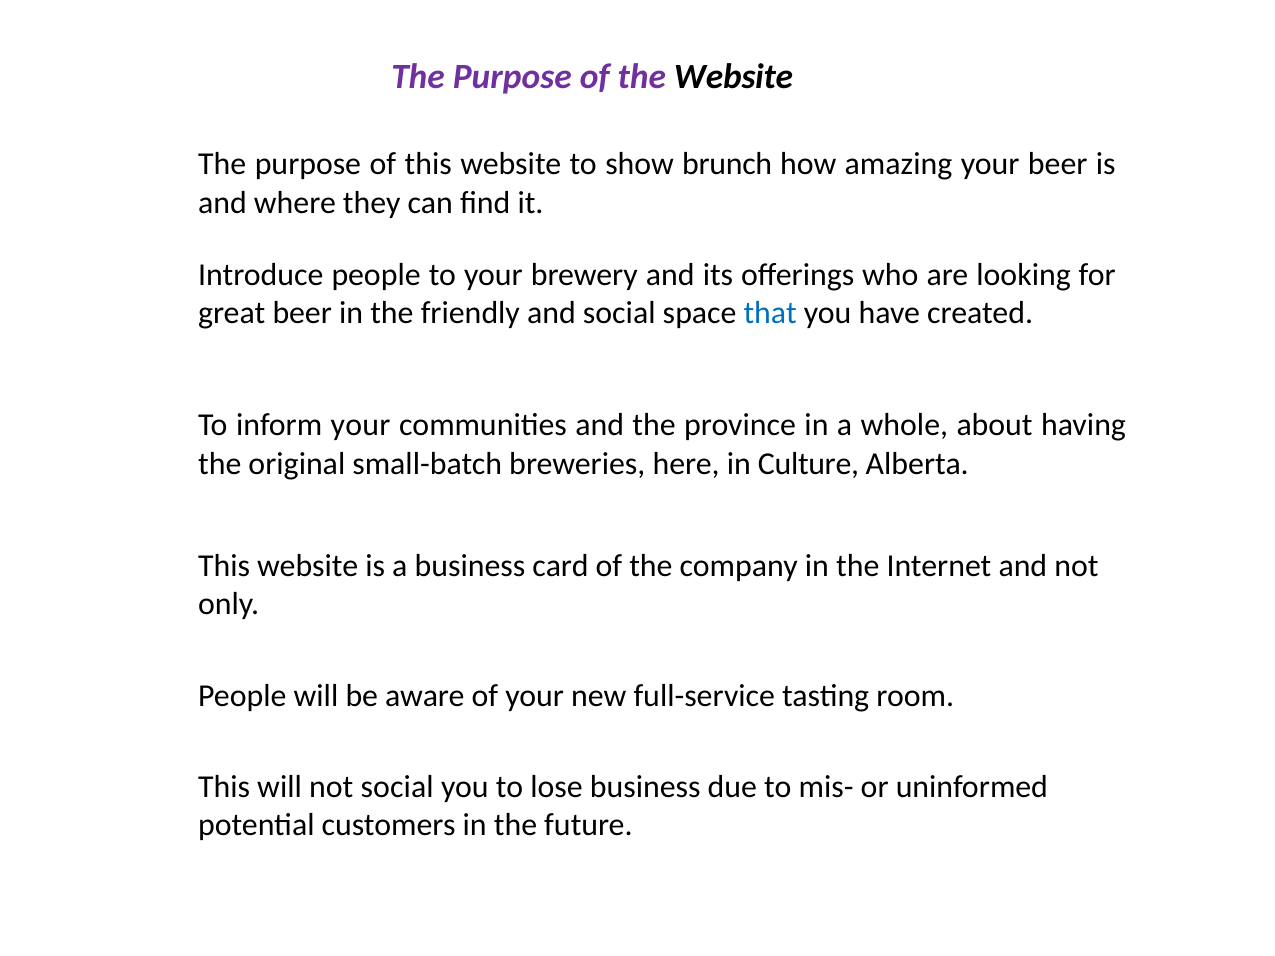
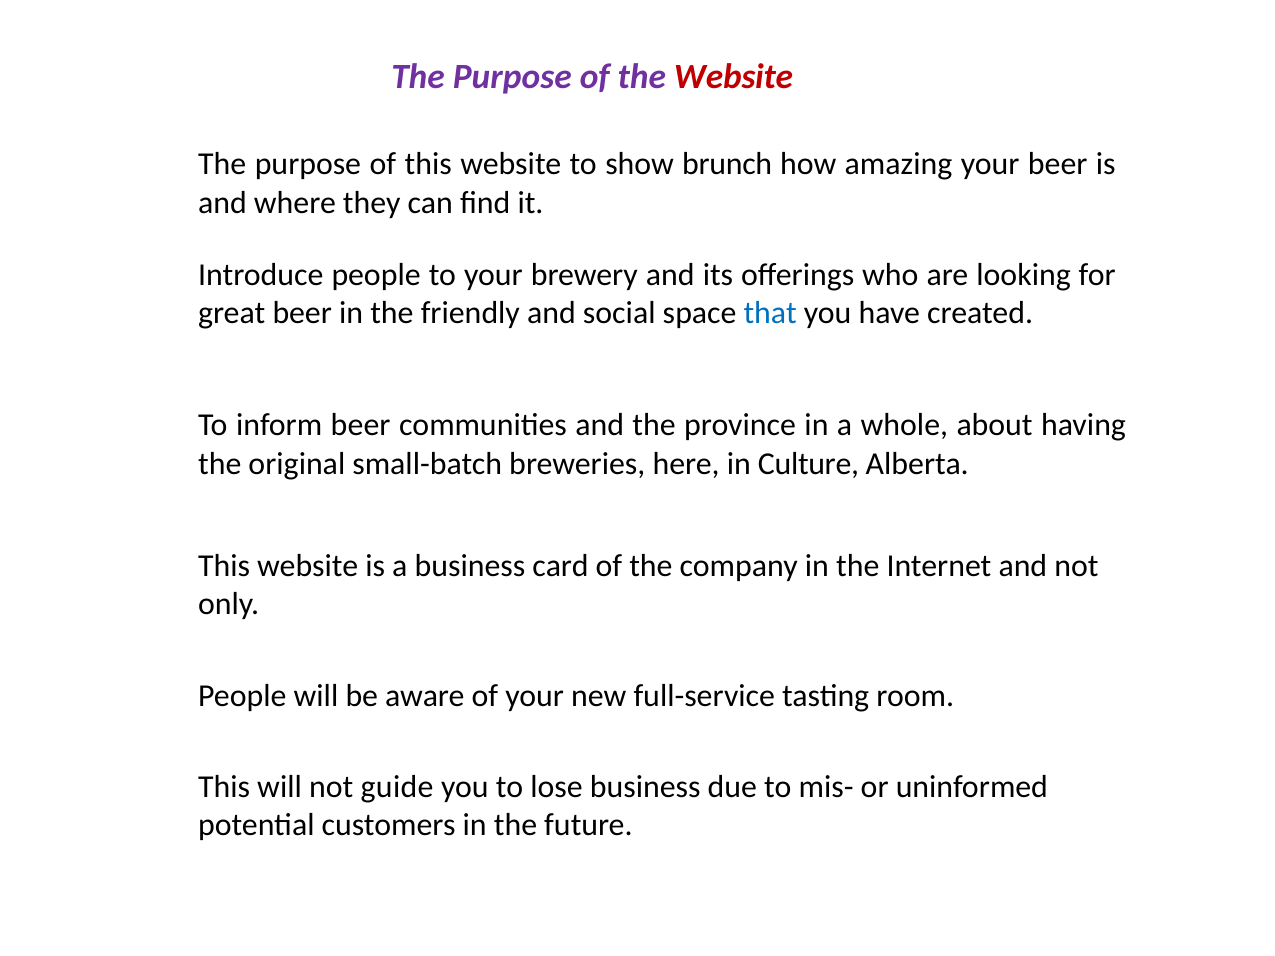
Website at (734, 76) colour: black -> red
inform your: your -> beer
not social: social -> guide
